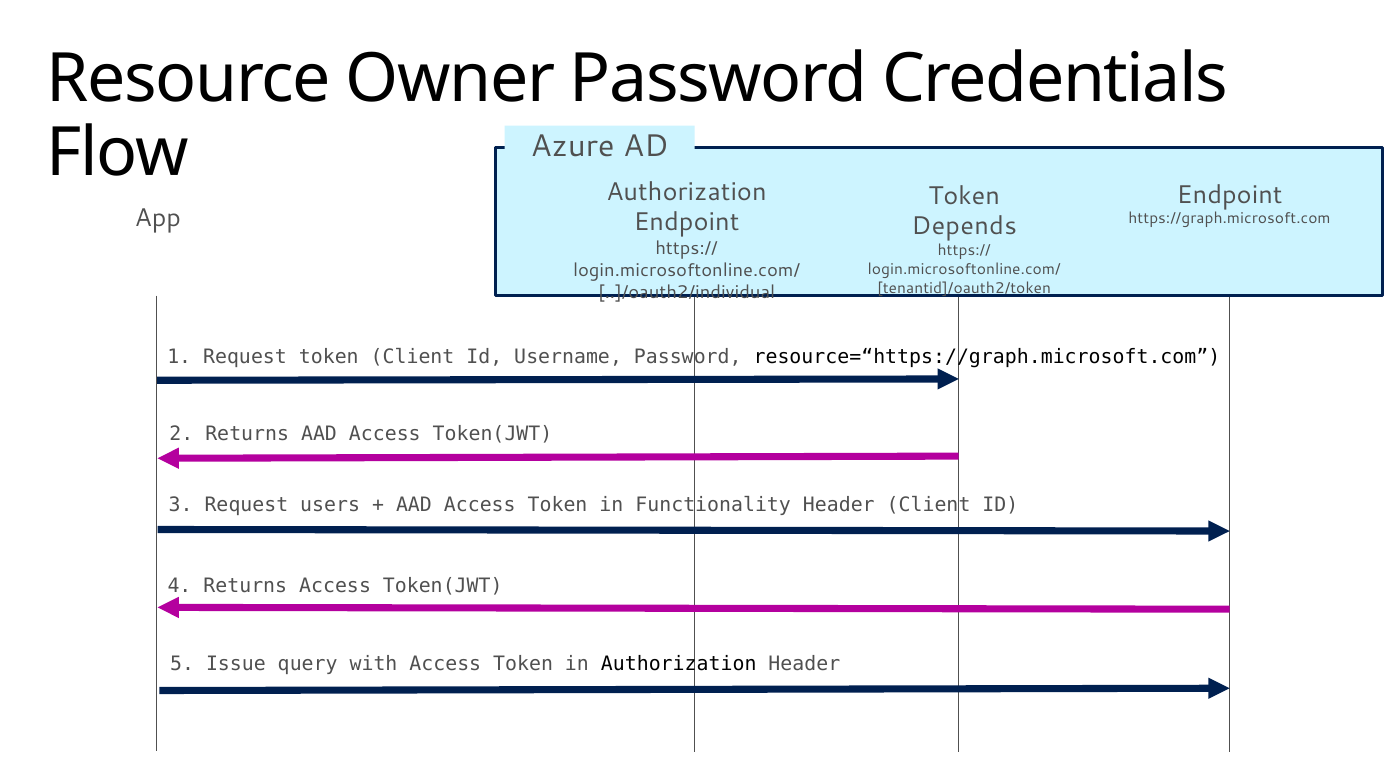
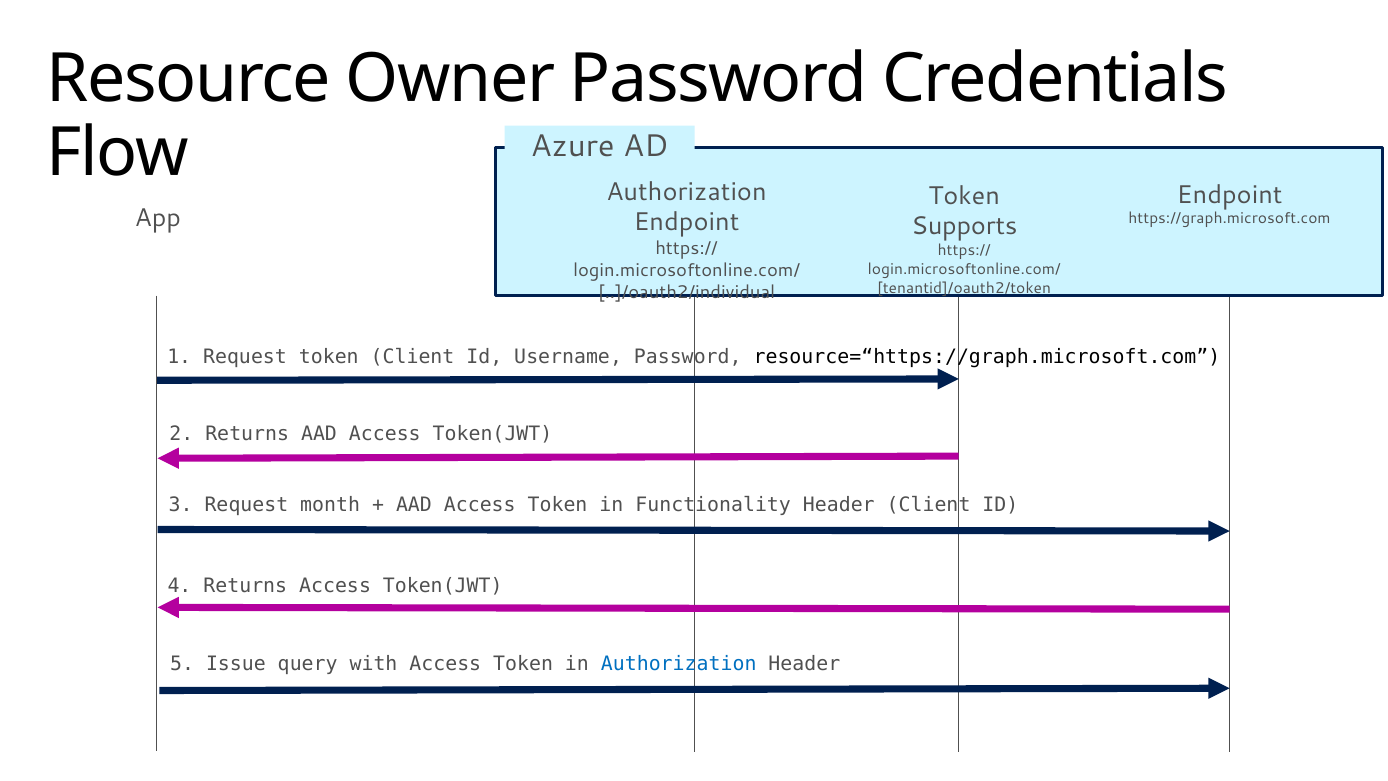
Depends: Depends -> Supports
users: users -> month
Authorization at (679, 664) colour: black -> blue
